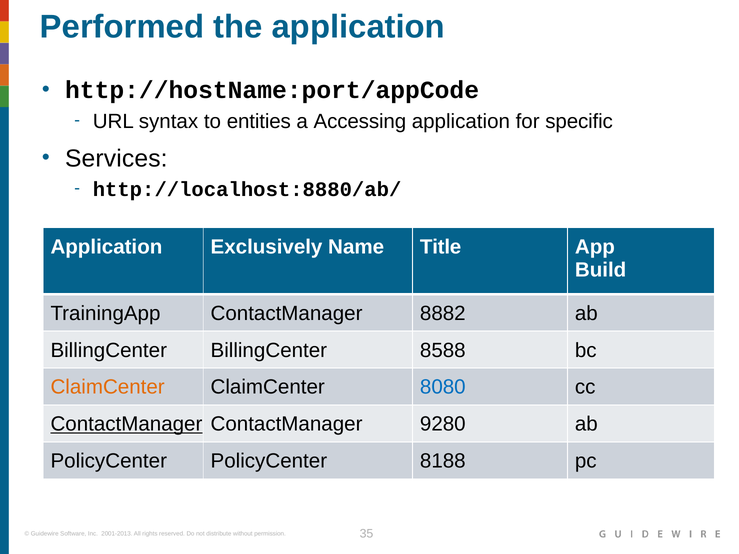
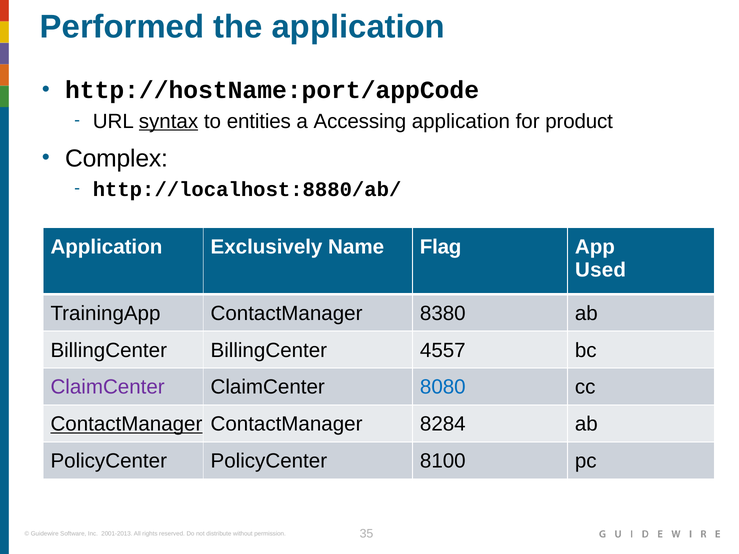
syntax underline: none -> present
specific: specific -> product
Services: Services -> Complex
Title: Title -> Flag
Build: Build -> Used
8882: 8882 -> 8380
8588: 8588 -> 4557
ClaimCenter at (108, 387) colour: orange -> purple
9280: 9280 -> 8284
8188: 8188 -> 8100
